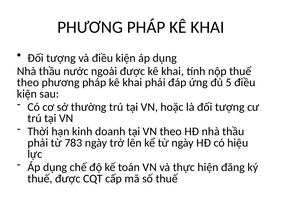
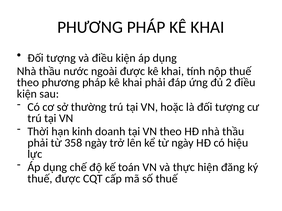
5: 5 -> 2
783: 783 -> 358
